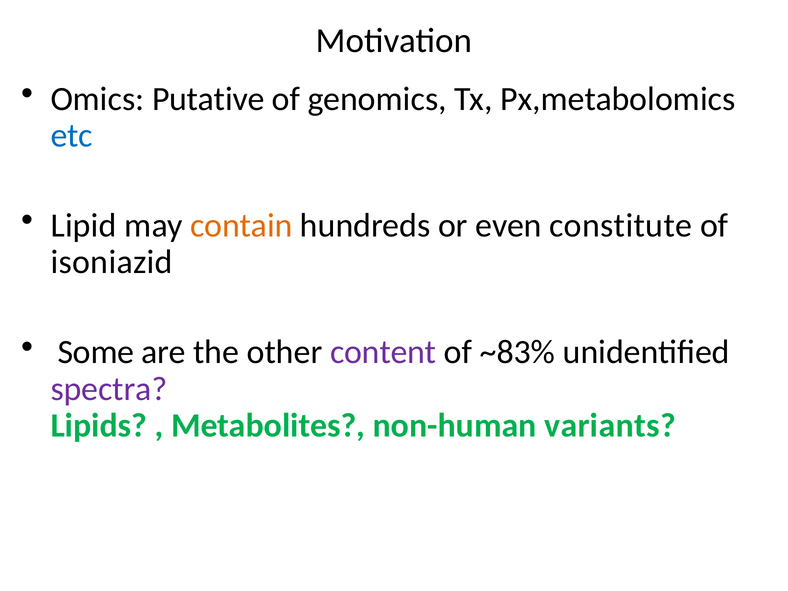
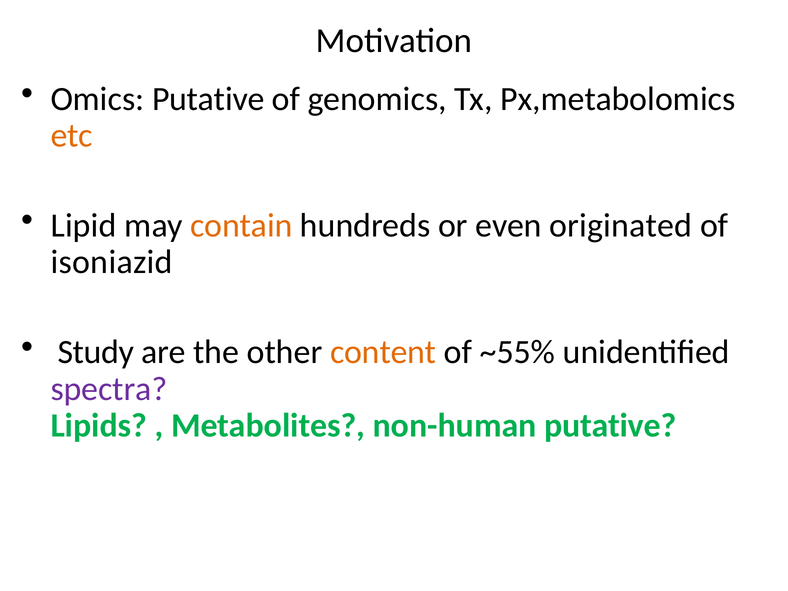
etc colour: blue -> orange
constitute: constitute -> originated
Some: Some -> Study
content colour: purple -> orange
~83%: ~83% -> ~55%
non-human variants: variants -> putative
